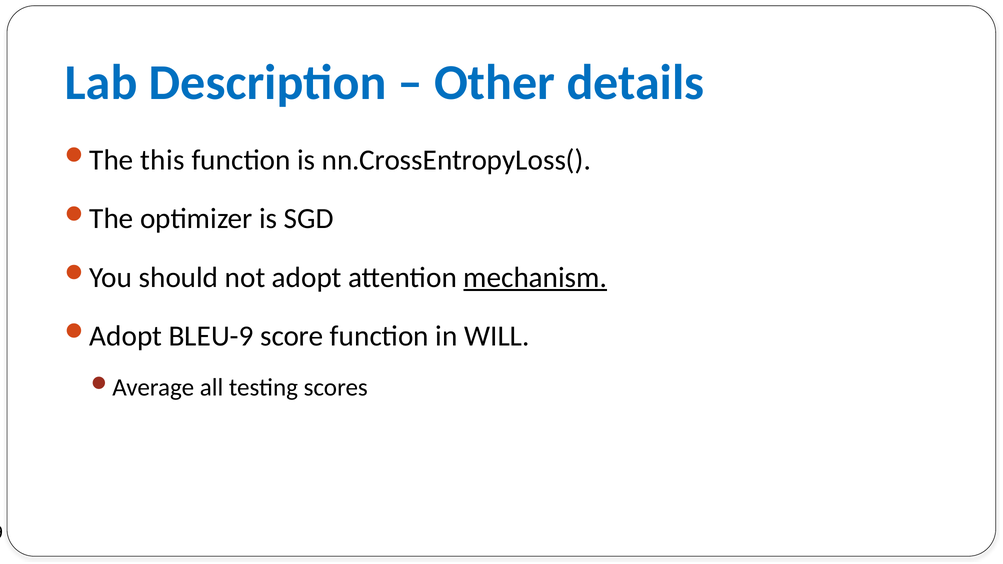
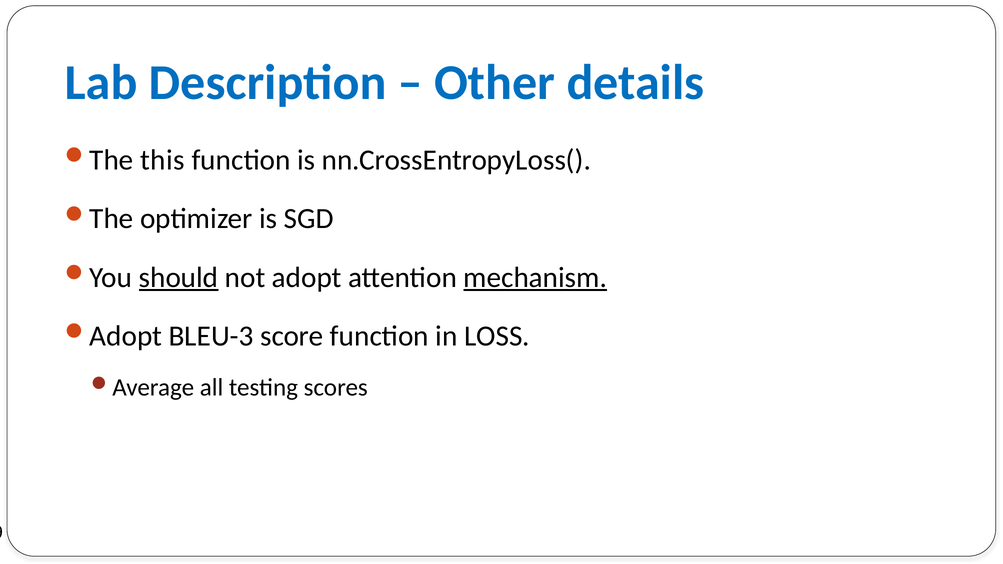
should underline: none -> present
BLEU-9: BLEU-9 -> BLEU-3
WILL: WILL -> LOSS
